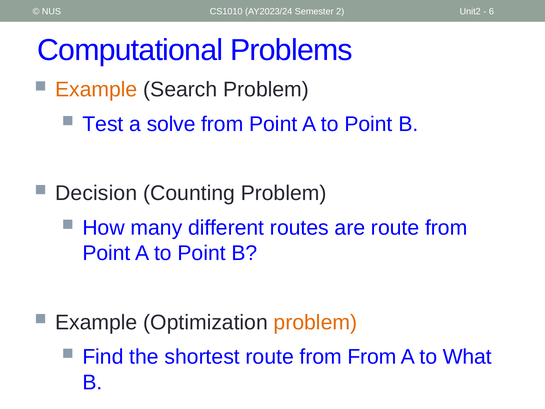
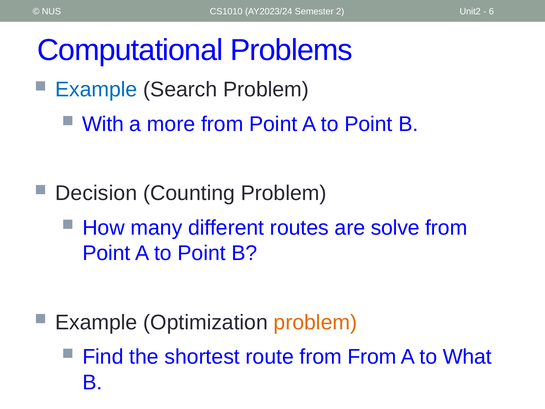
Example at (96, 90) colour: orange -> blue
Test: Test -> With
solve: solve -> more
are route: route -> solve
